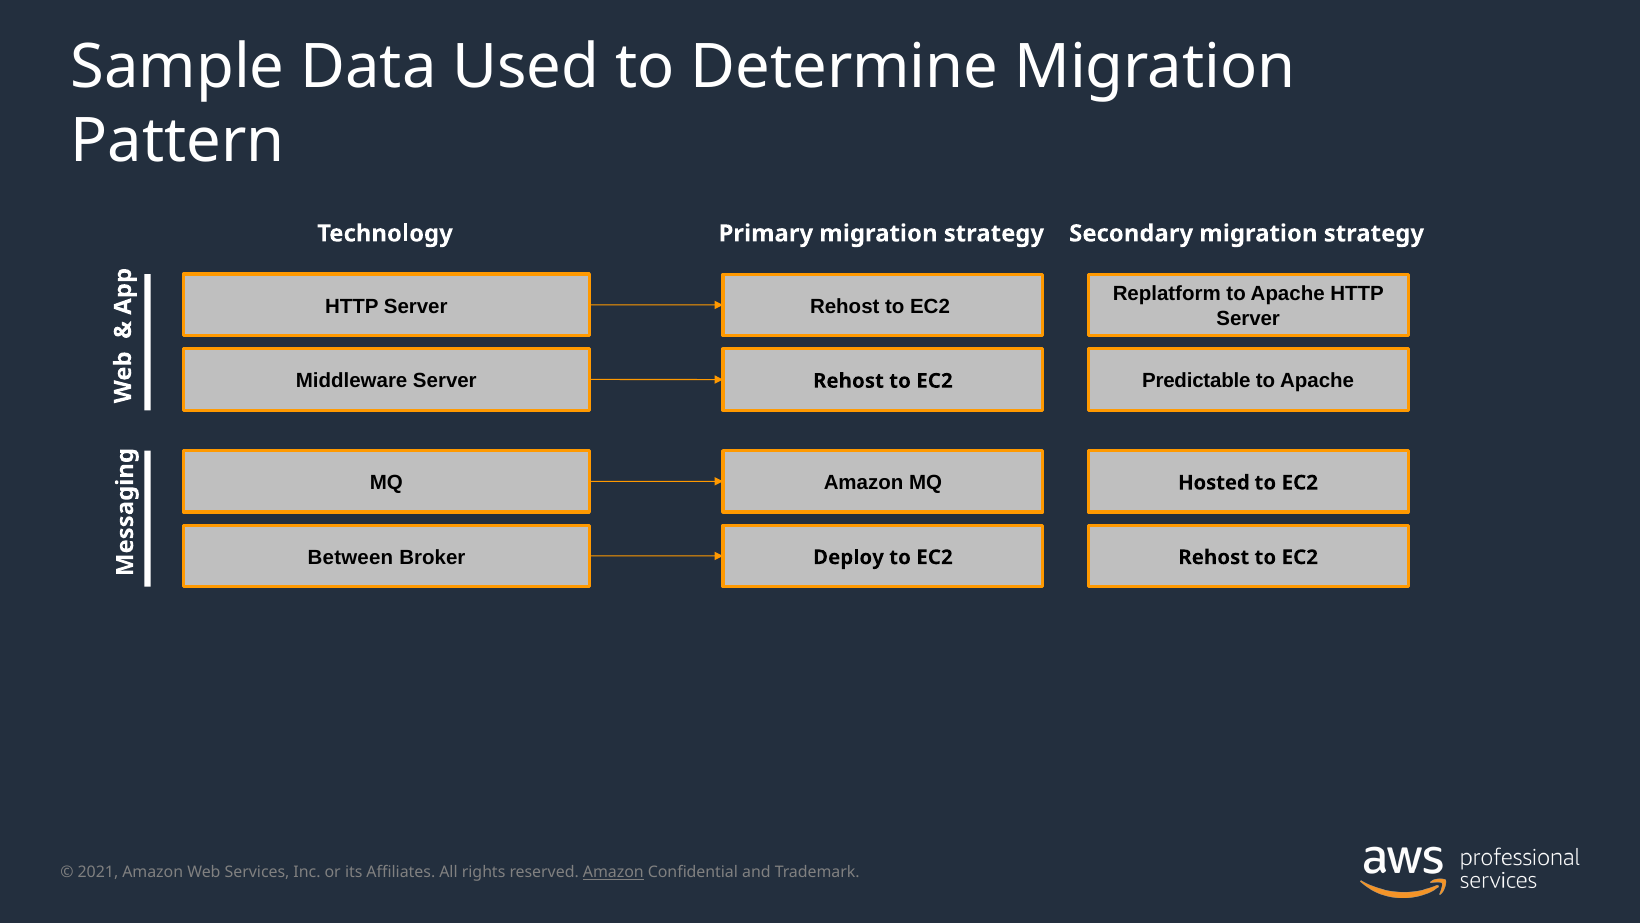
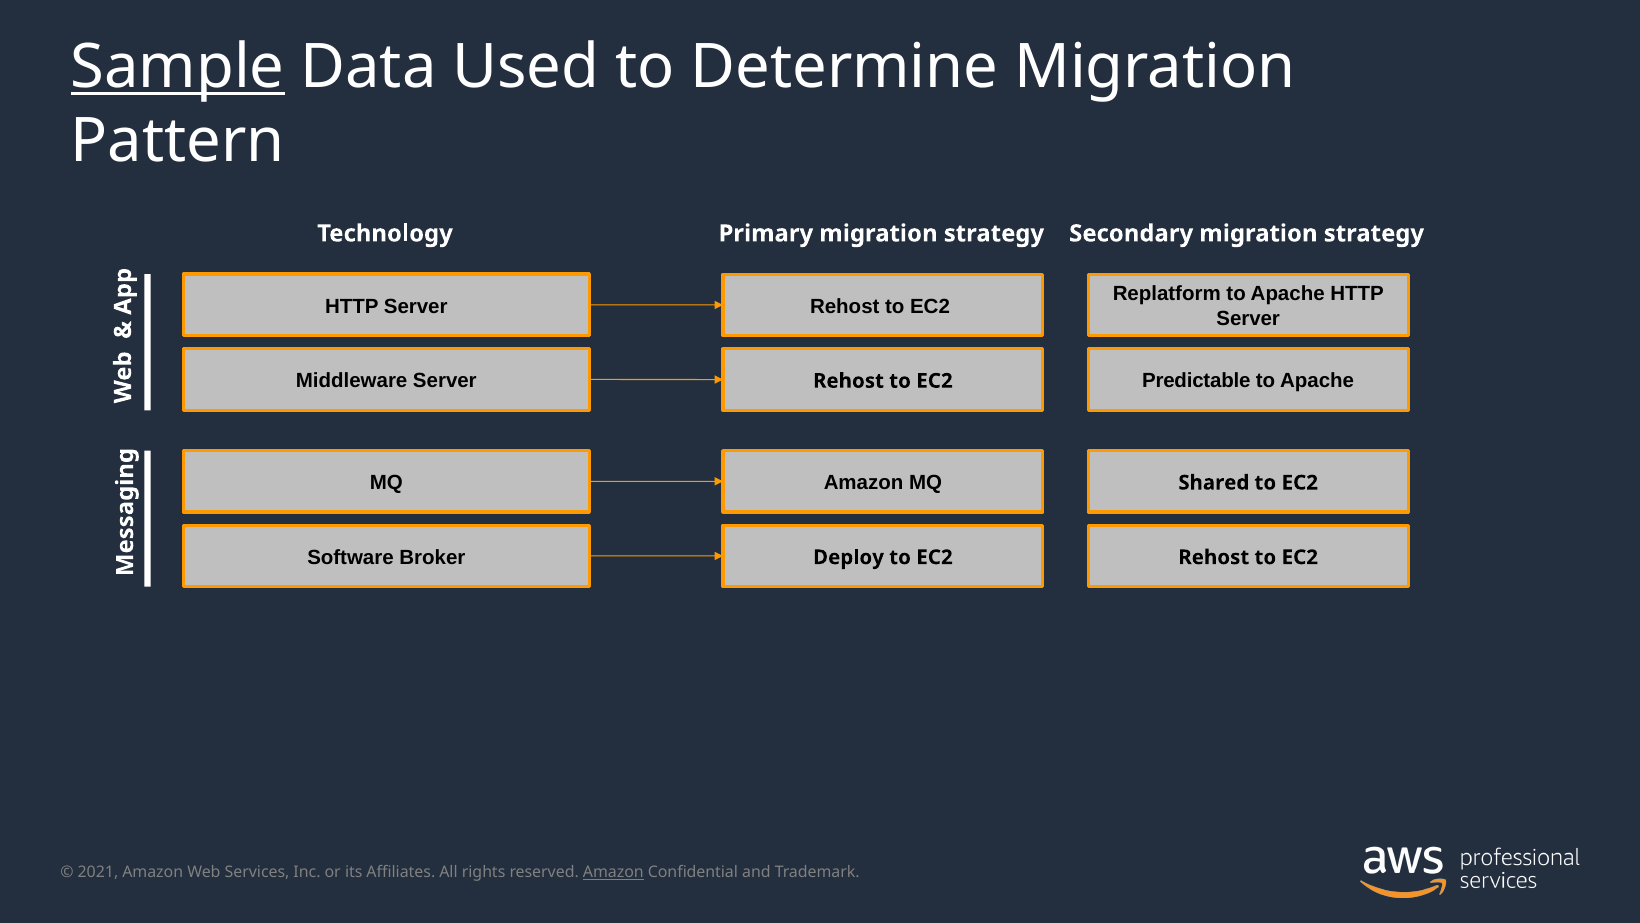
Sample underline: none -> present
Hosted: Hosted -> Shared
Between: Between -> Software
